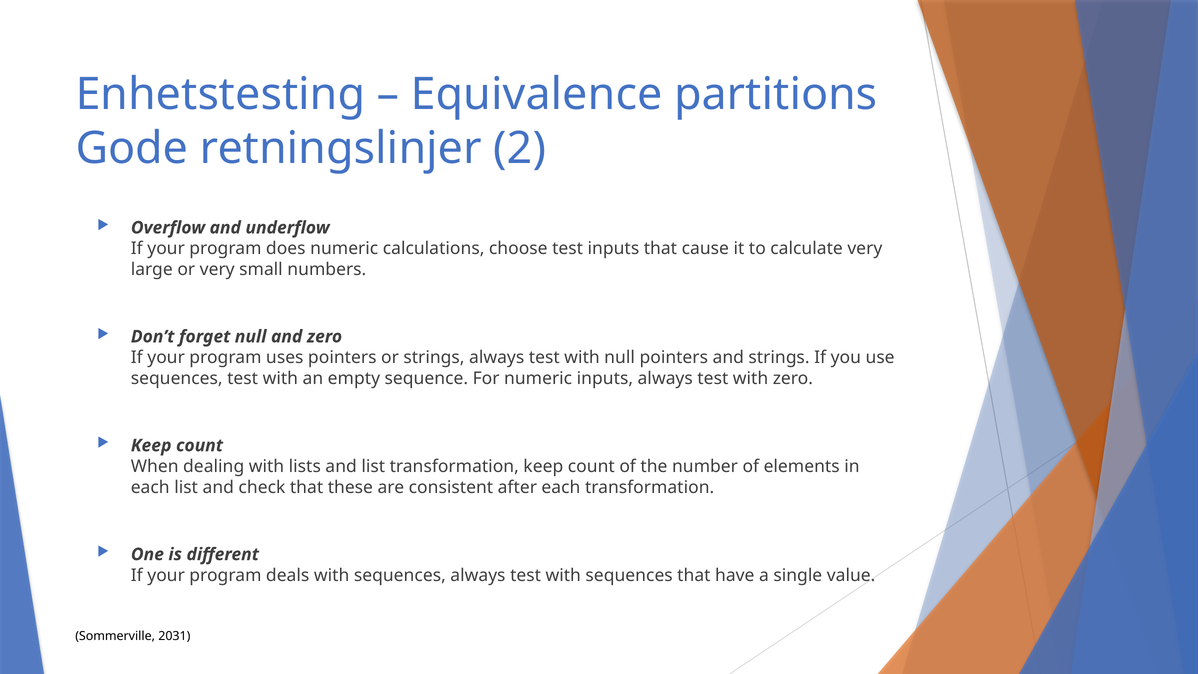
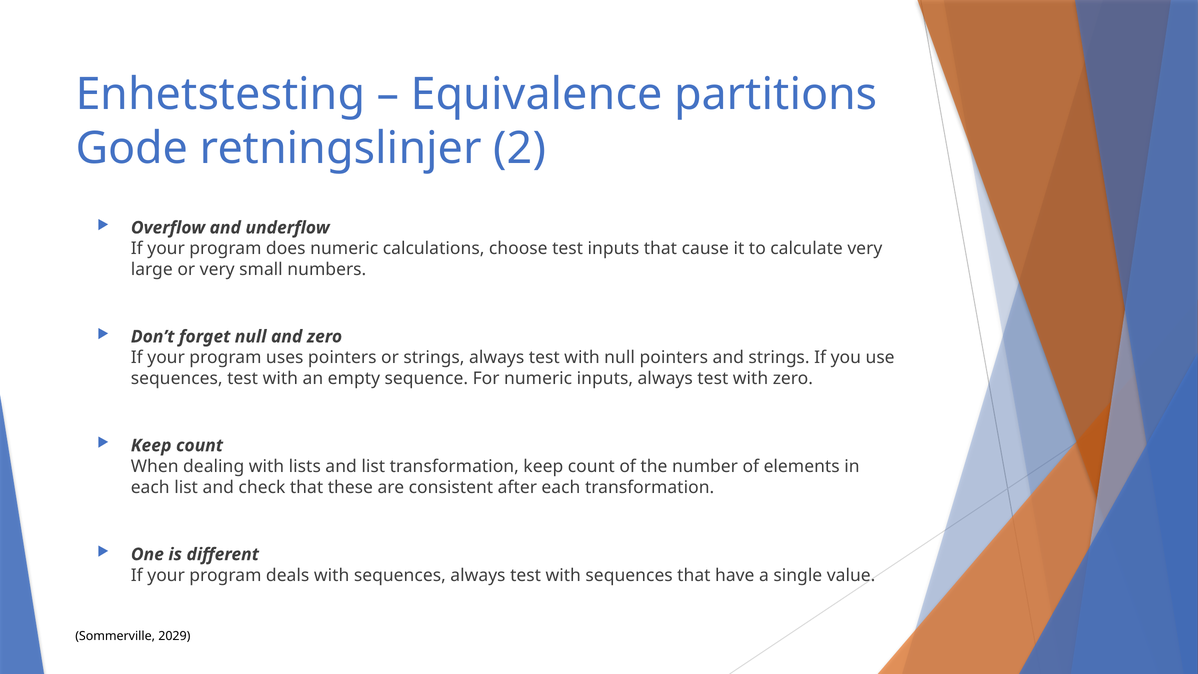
2031: 2031 -> 2029
